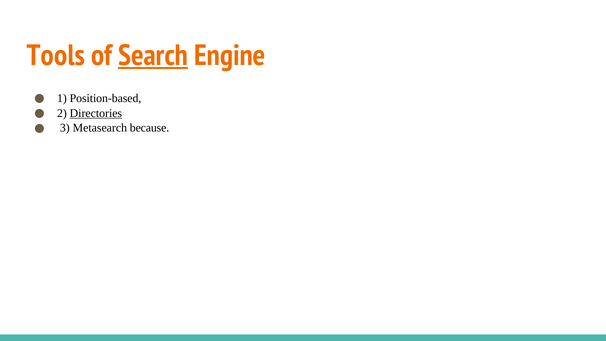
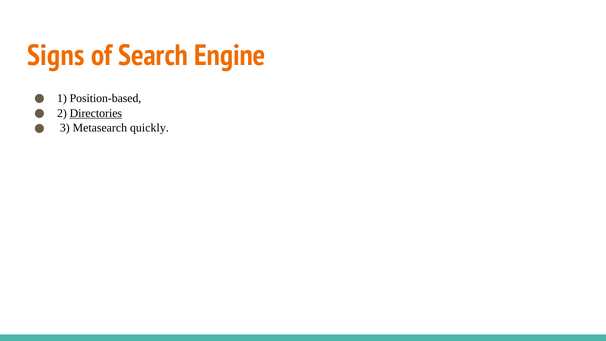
Tools: Tools -> Signs
Search underline: present -> none
because: because -> quickly
